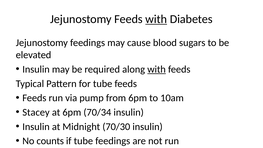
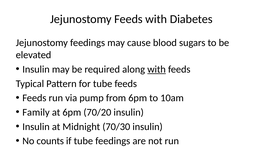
with at (156, 19) underline: present -> none
Stacey: Stacey -> Family
70/34: 70/34 -> 70/20
